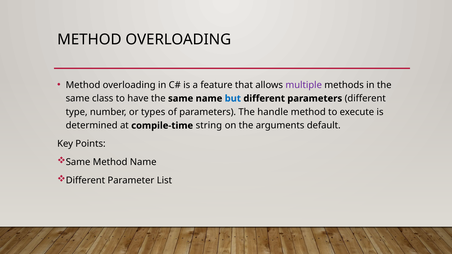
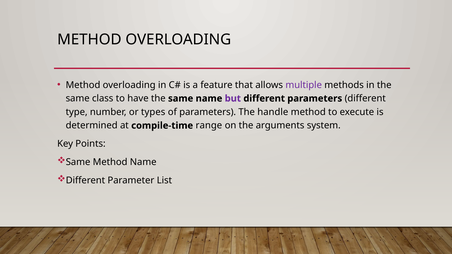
but colour: blue -> purple
string: string -> range
default: default -> system
